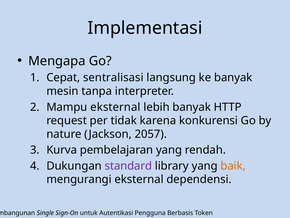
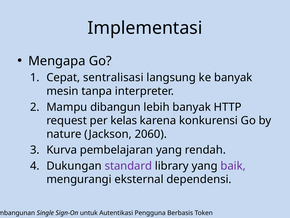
Mampu eksternal: eksternal -> dibangun
tidak: tidak -> kelas
2057: 2057 -> 2060
baik colour: orange -> purple
